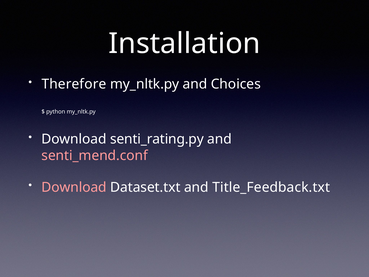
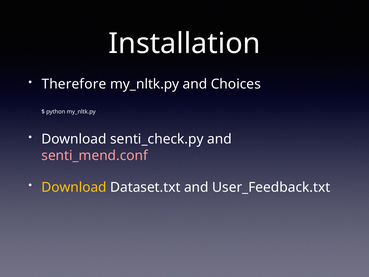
senti_rating.py: senti_rating.py -> senti_check.py
Download at (74, 187) colour: pink -> yellow
Title_Feedback.txt: Title_Feedback.txt -> User_Feedback.txt
